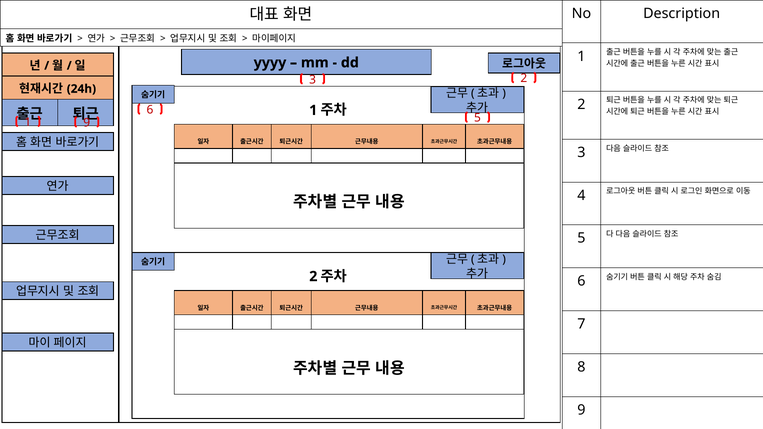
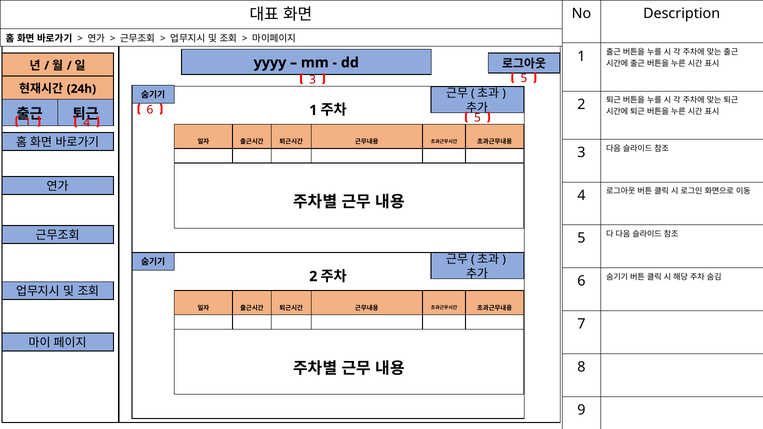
3 2: 2 -> 5
1 9: 9 -> 4
